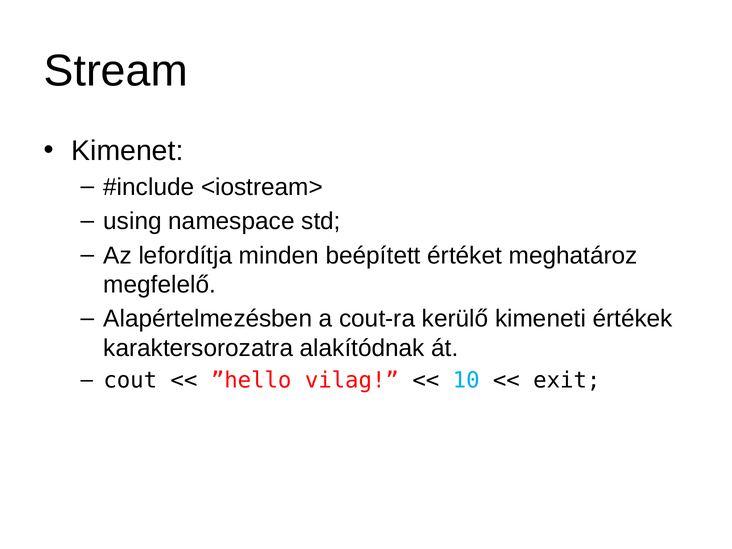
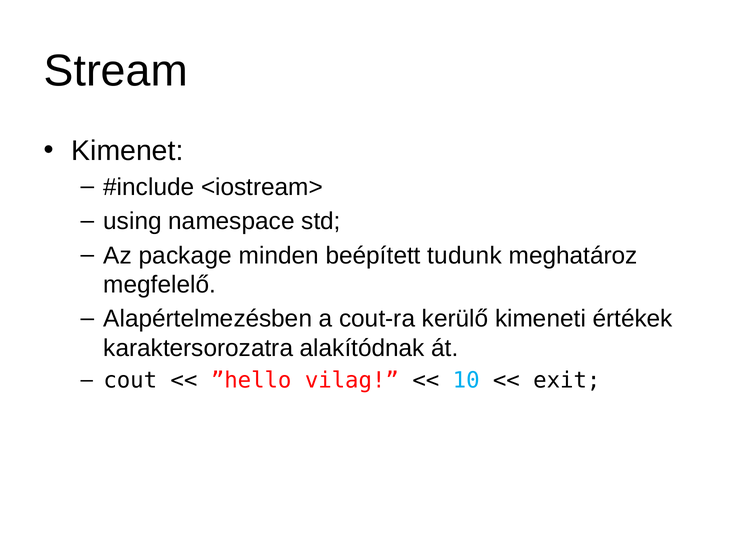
lefordítja: lefordítja -> package
értéket: értéket -> tudunk
